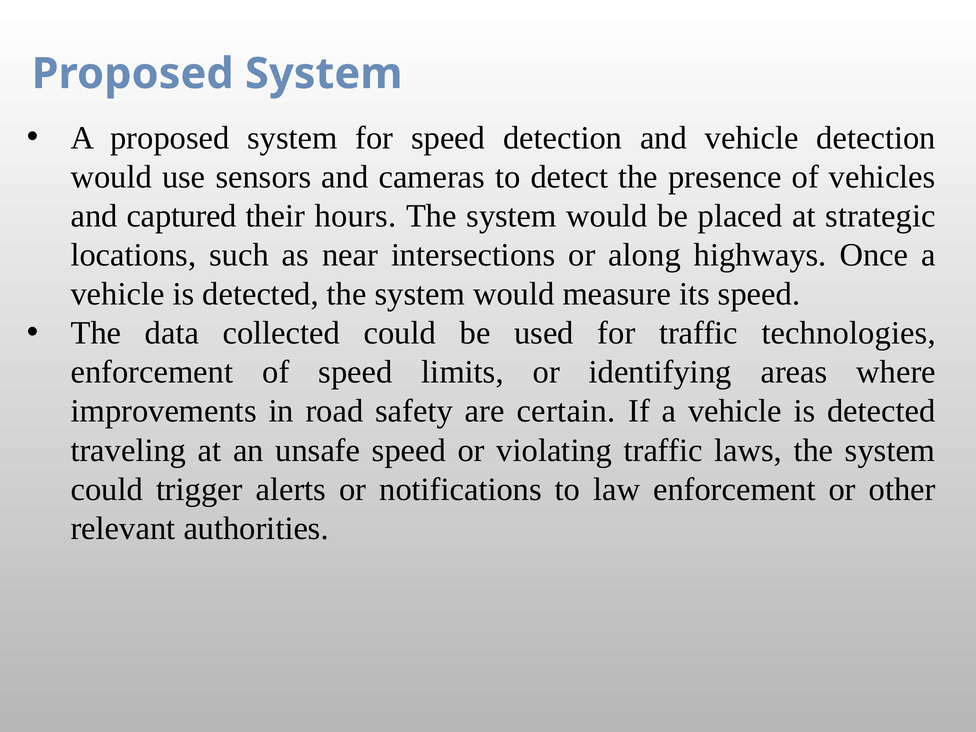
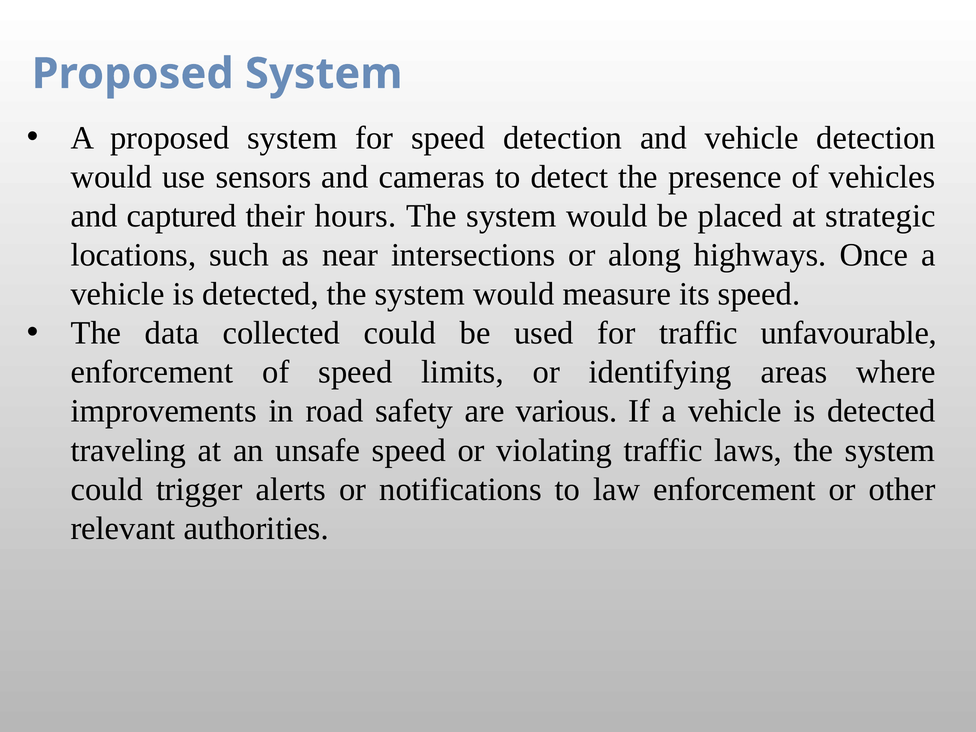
technologies: technologies -> unfavourable
certain: certain -> various
